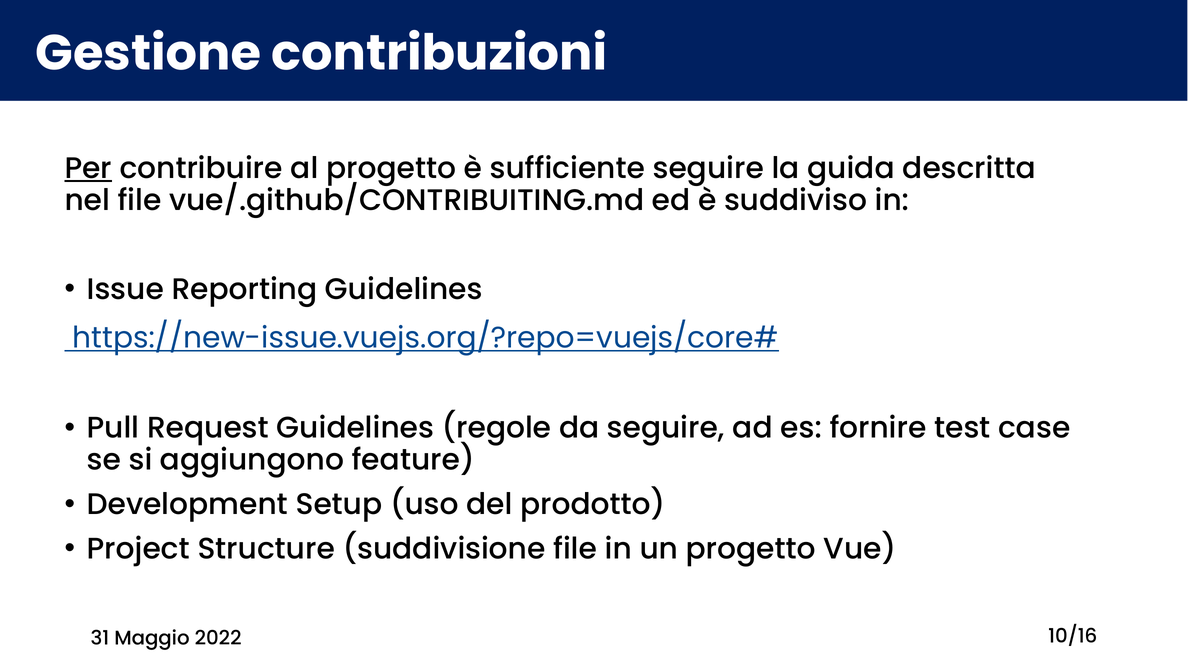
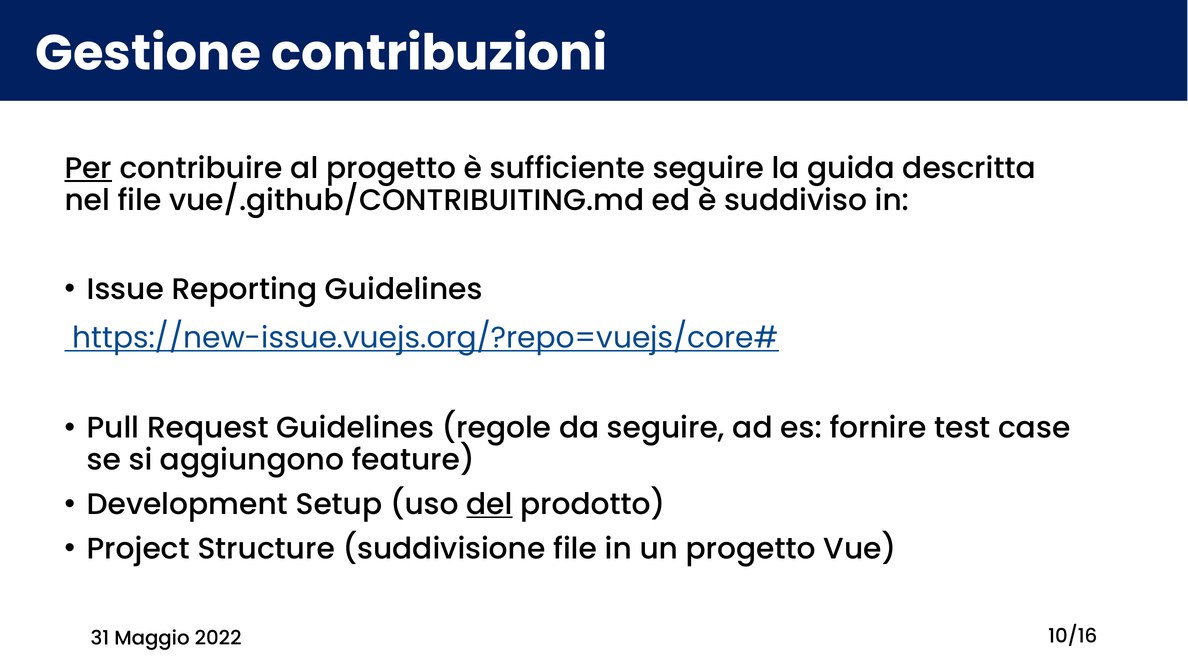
del underline: none -> present
